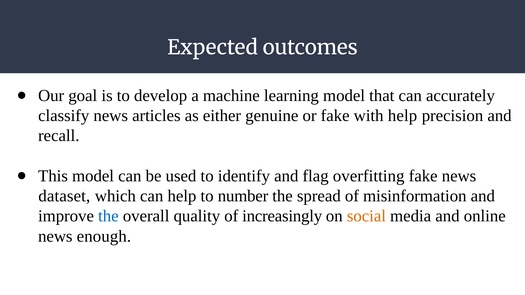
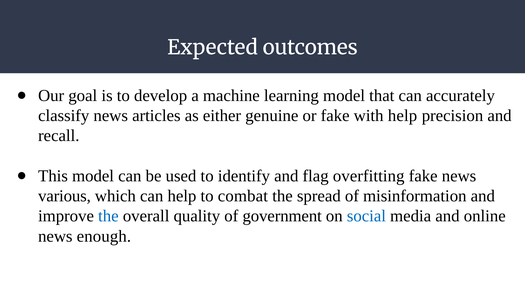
dataset: dataset -> various
number: number -> combat
increasingly: increasingly -> government
social colour: orange -> blue
